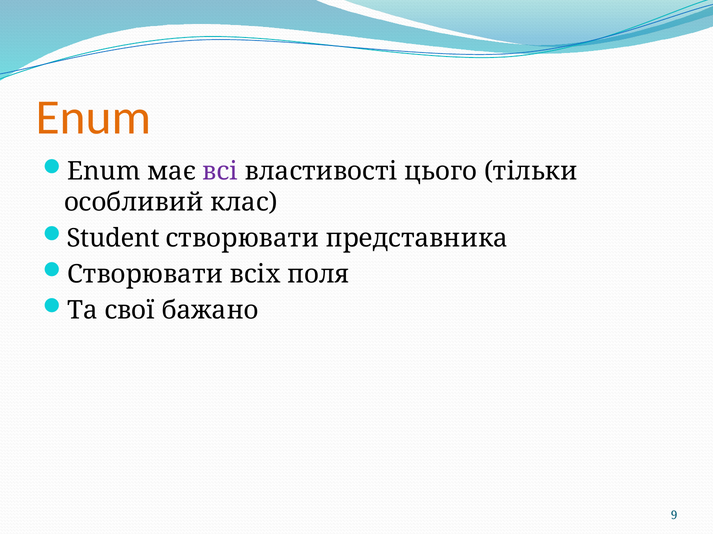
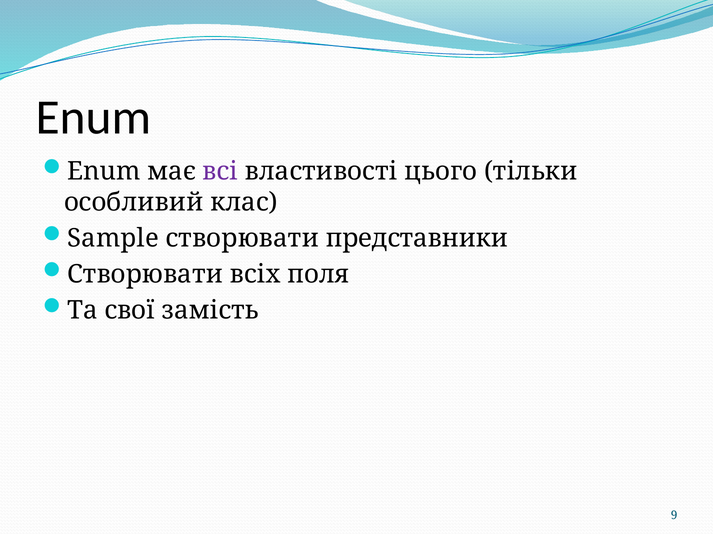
Enum at (93, 118) colour: orange -> black
Student: Student -> Sample
представника: представника -> представники
бажано: бажано -> замість
